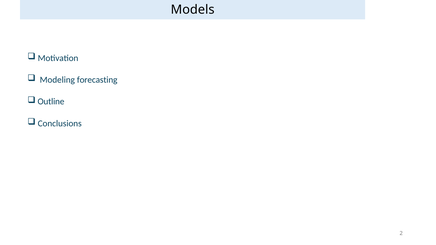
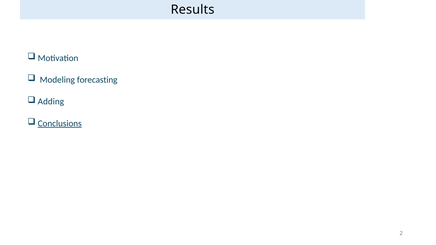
Models: Models -> Results
Outline: Outline -> Adding
Conclusions underline: none -> present
